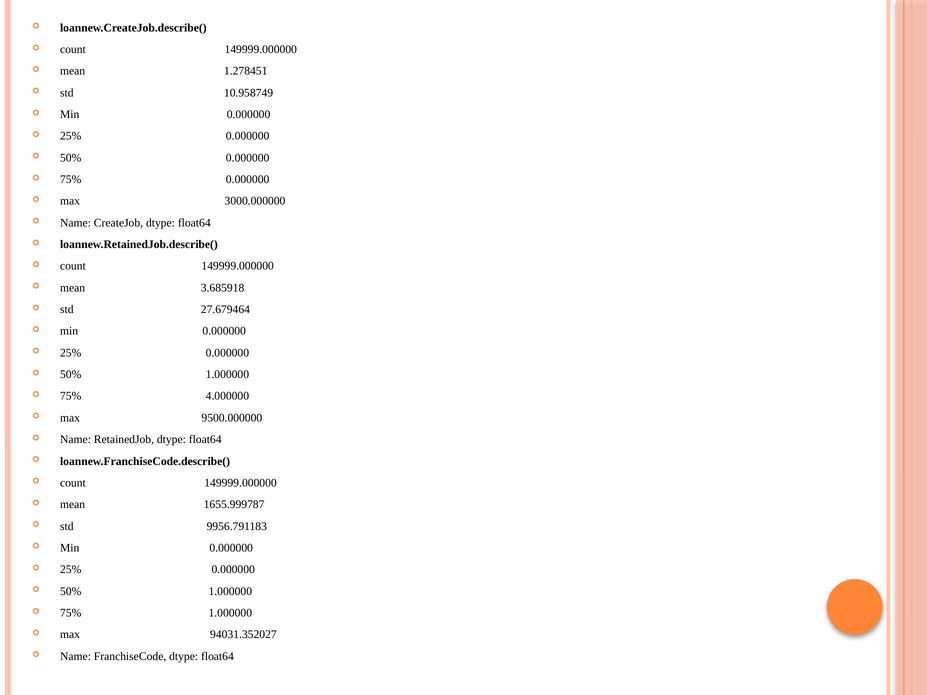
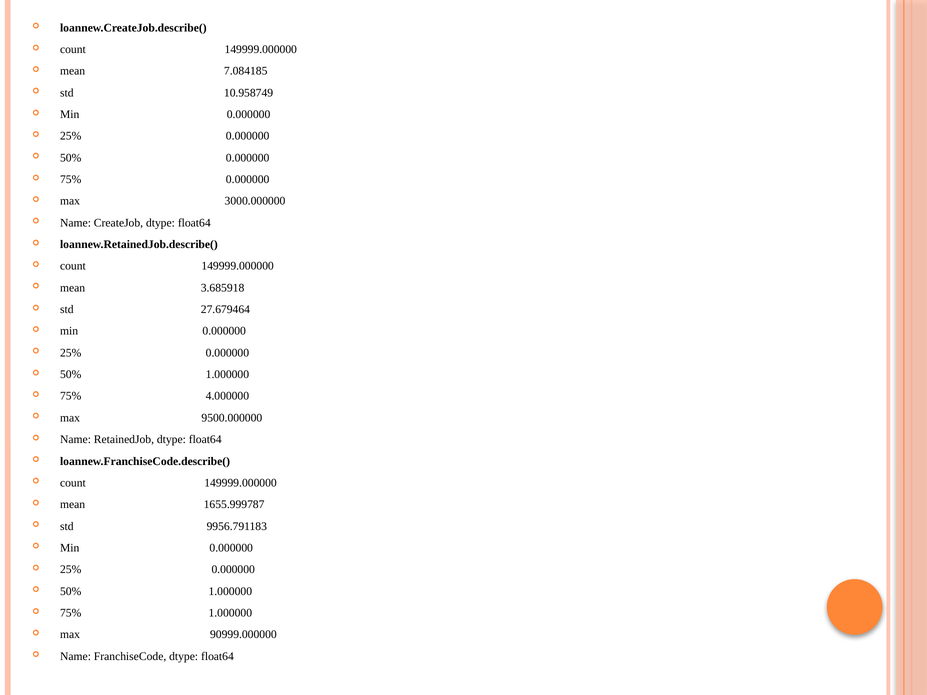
1.278451: 1.278451 -> 7.084185
94031.352027: 94031.352027 -> 90999.000000
